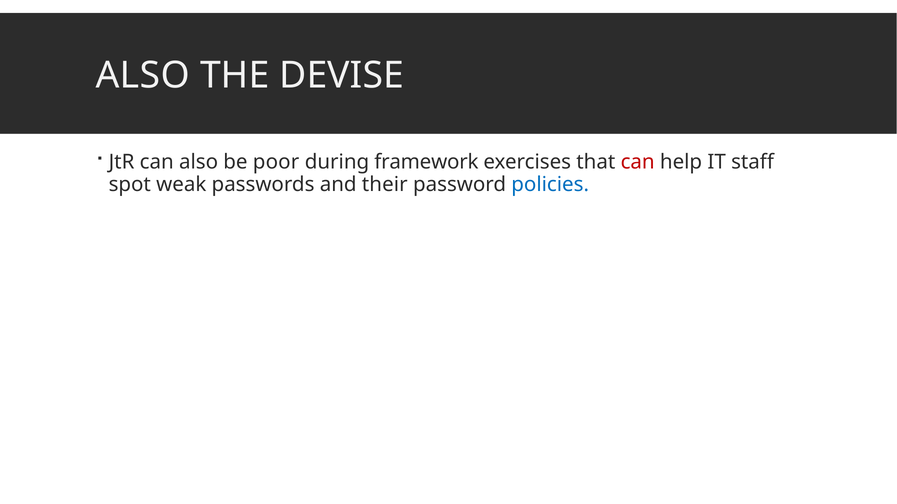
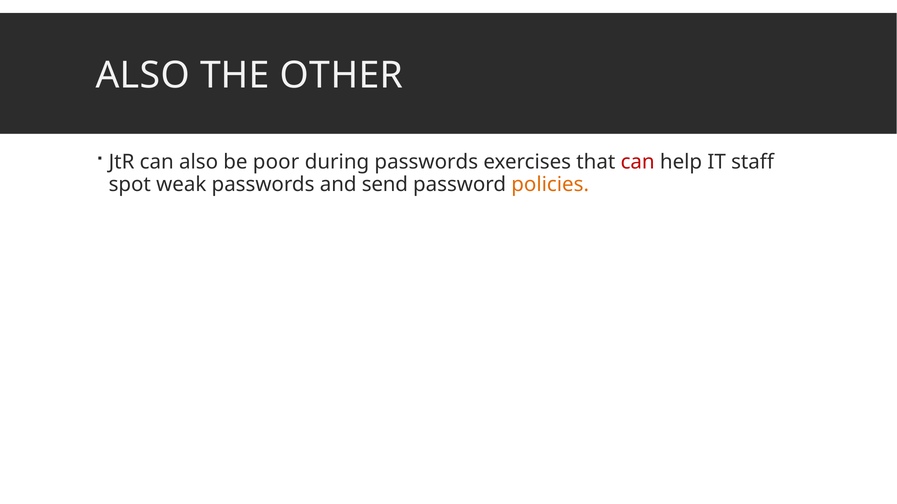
DEVISE: DEVISE -> OTHER
during framework: framework -> passwords
their: their -> send
policies colour: blue -> orange
